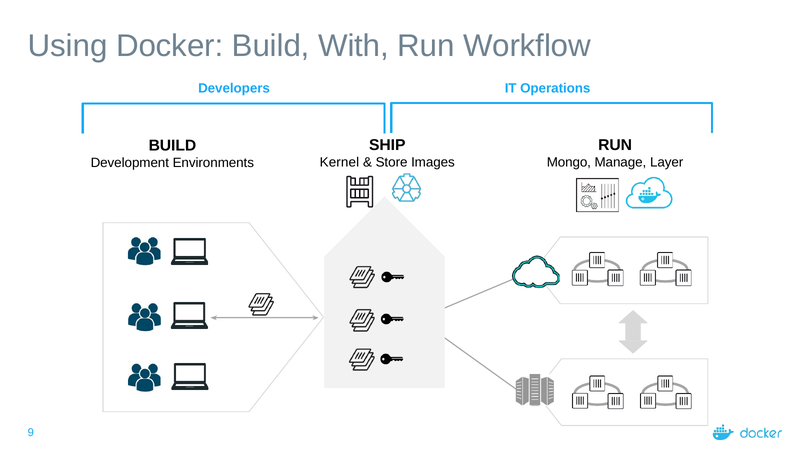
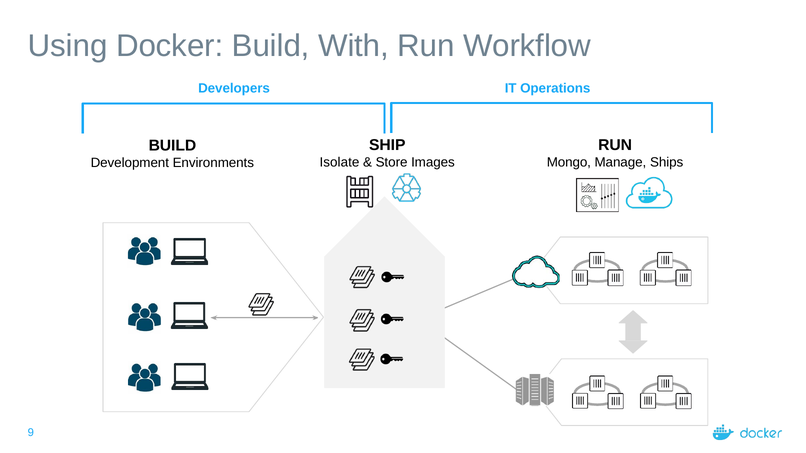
Kernel: Kernel -> Isolate
Layer: Layer -> Ships
